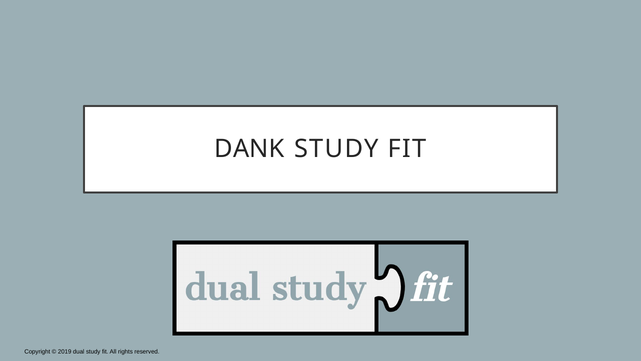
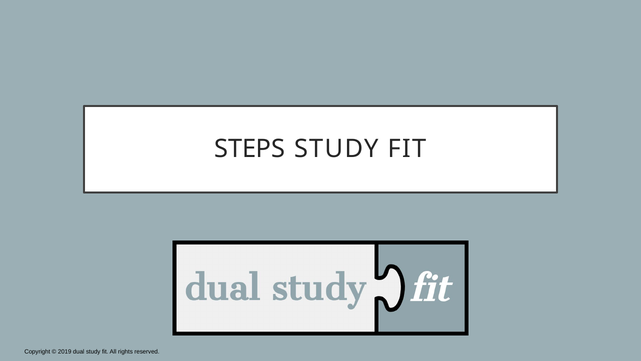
DANK: DANK -> STEPS
